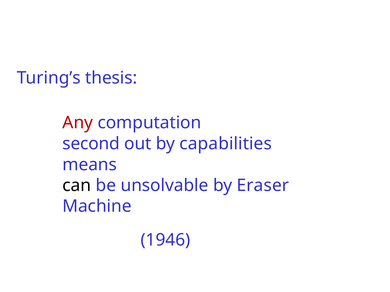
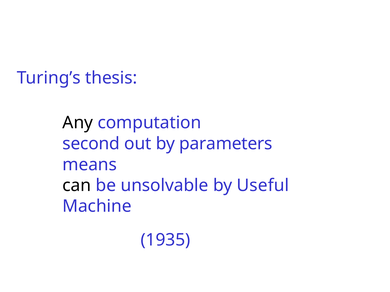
Any colour: red -> black
capabilities: capabilities -> parameters
Eraser: Eraser -> Useful
1946: 1946 -> 1935
